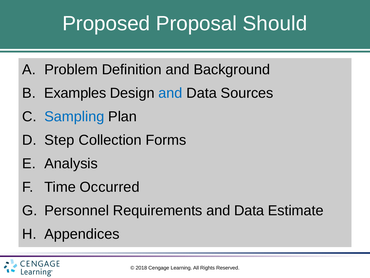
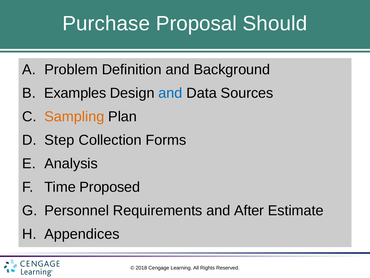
Proposed: Proposed -> Purchase
Sampling colour: blue -> orange
Occurred: Occurred -> Proposed
Requirements and Data: Data -> After
